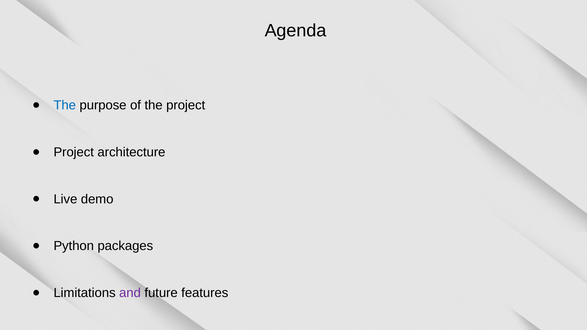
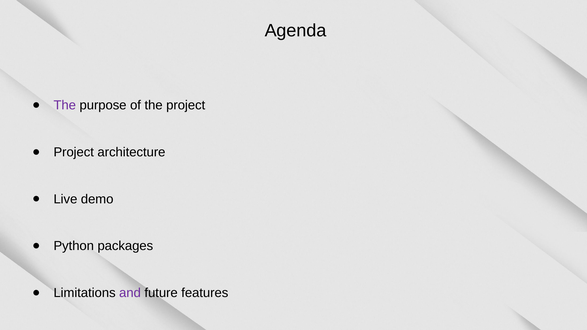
The at (65, 105) colour: blue -> purple
